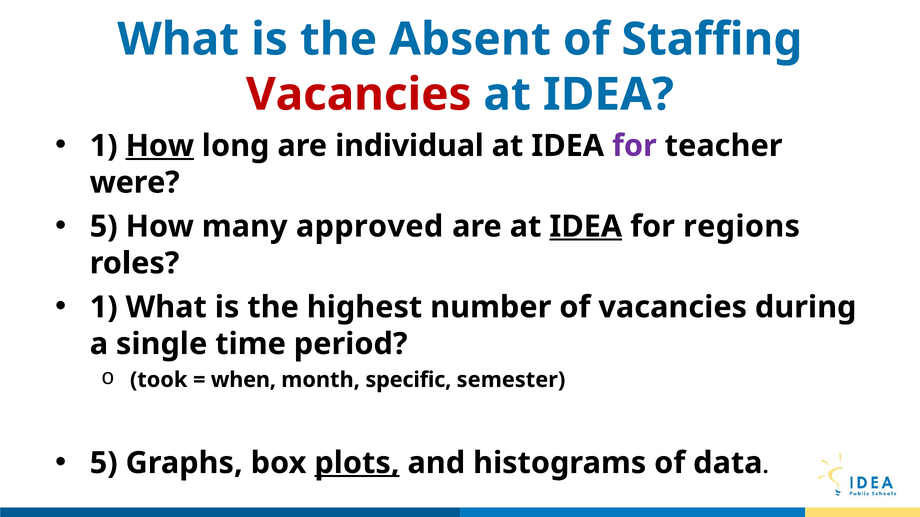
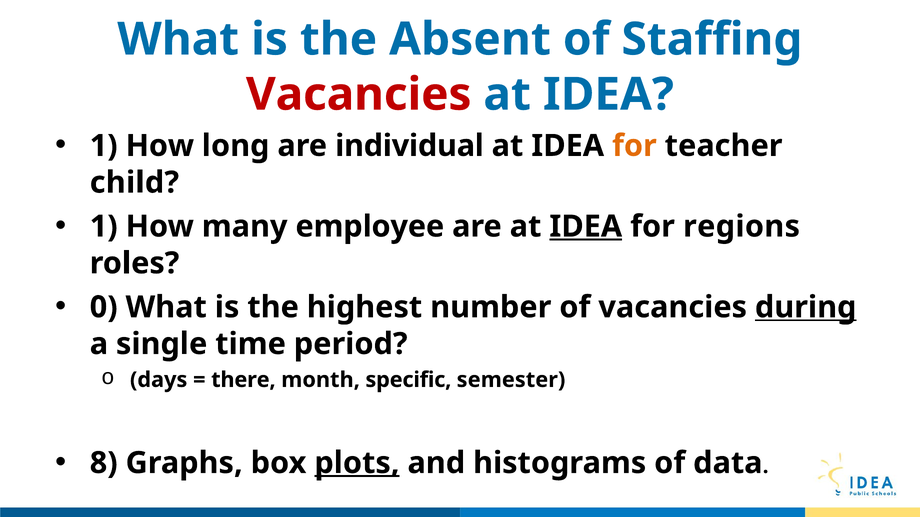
How at (160, 146) underline: present -> none
for at (634, 146) colour: purple -> orange
were: were -> child
5 at (104, 227): 5 -> 1
approved: approved -> employee
1 at (104, 307): 1 -> 0
during underline: none -> present
took: took -> days
when: when -> there
5 at (104, 463): 5 -> 8
